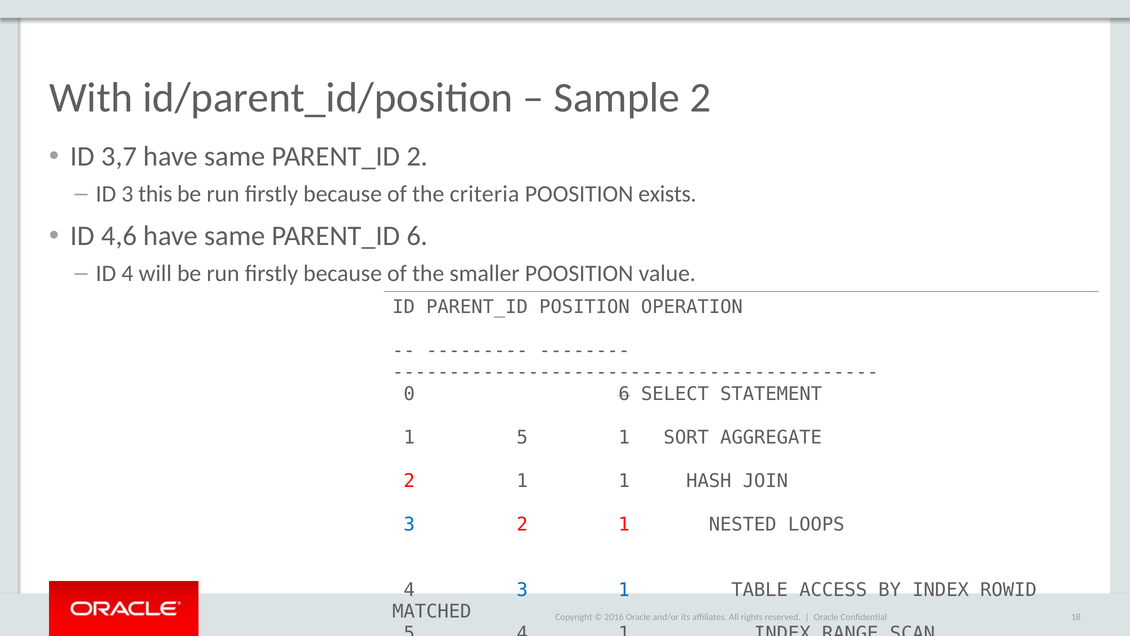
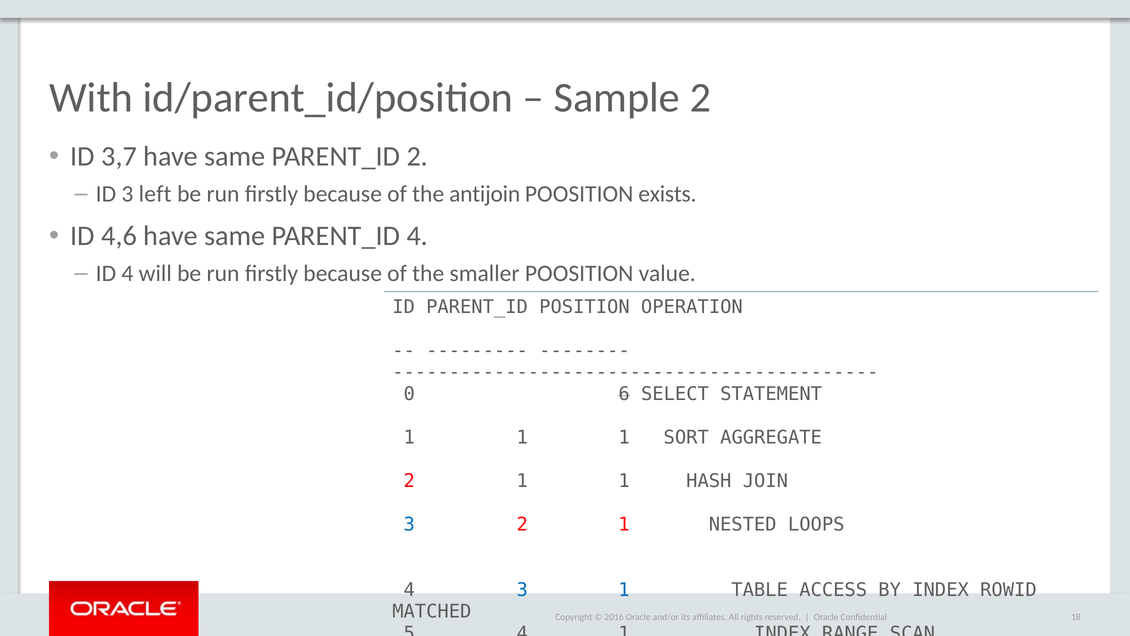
this: this -> left
criteria: criteria -> antijoin
PARENT_ID 6: 6 -> 4
5 at (522, 437): 5 -> 1
